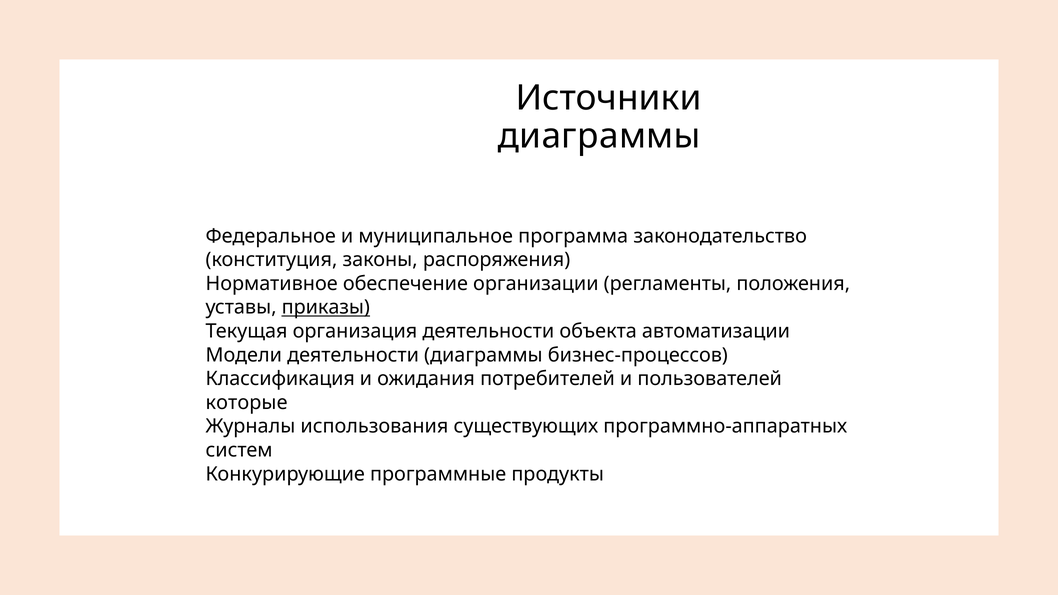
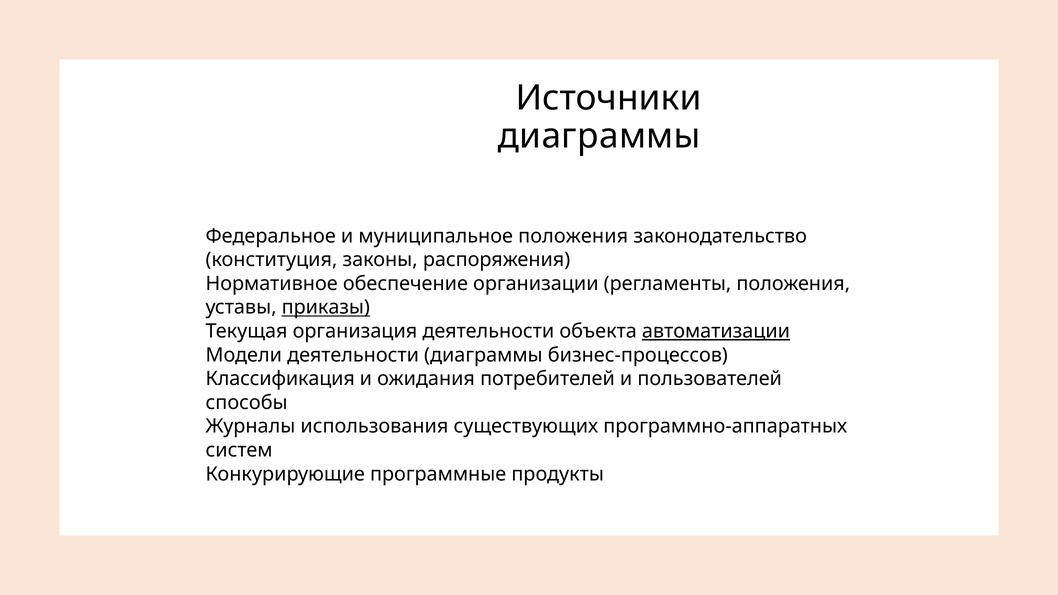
муниципальное программа: программа -> положения
автоматизации underline: none -> present
которые: которые -> способы
